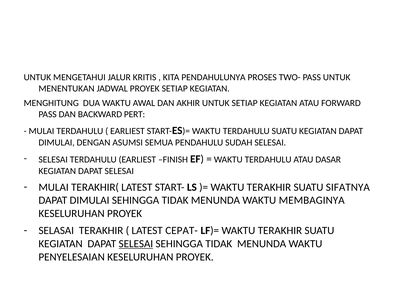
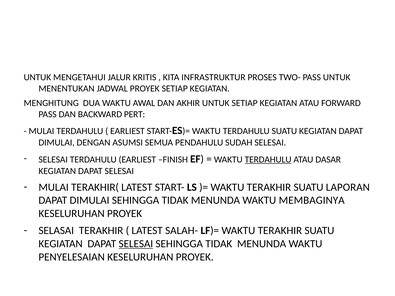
PENDAHULUNYA: PENDAHULUNYA -> INFRASTRUKTUR
TERDAHULU at (268, 160) underline: none -> present
SIFATNYA: SIFATNYA -> LAPORAN
CEPAT-: CEPAT- -> SALAH-
